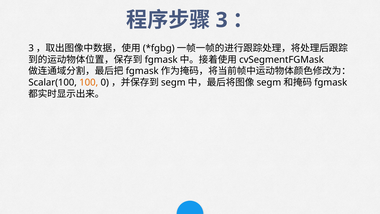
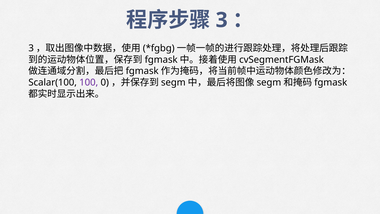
100 colour: orange -> purple
